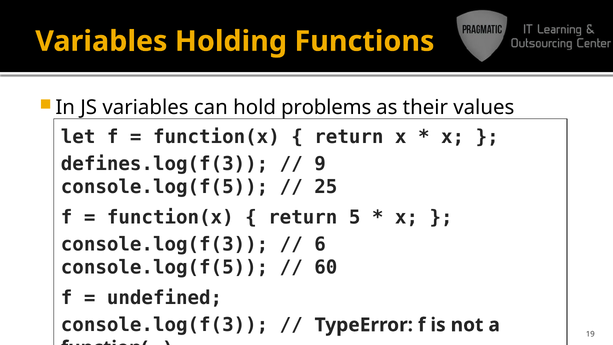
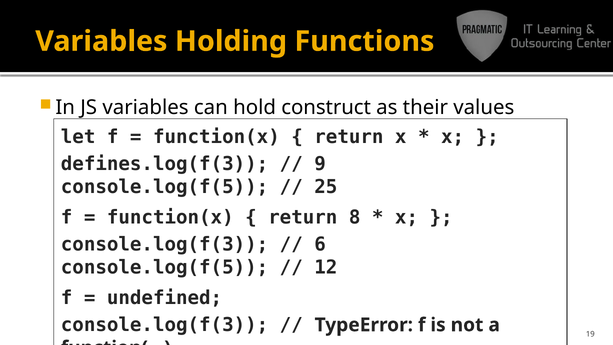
problems: problems -> construct
5: 5 -> 8
60: 60 -> 12
